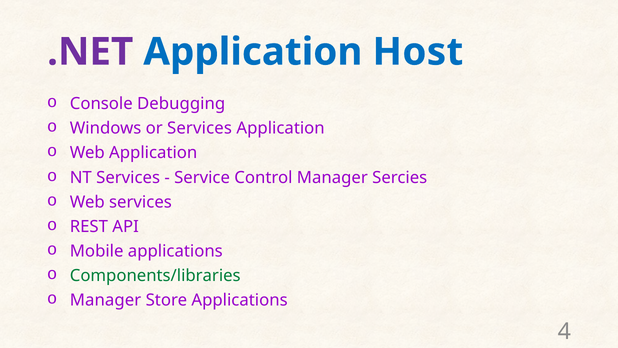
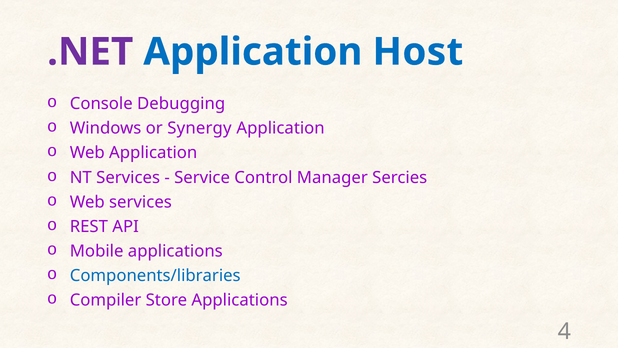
or Services: Services -> Synergy
Components/libraries colour: green -> blue
Manager at (106, 300): Manager -> Compiler
